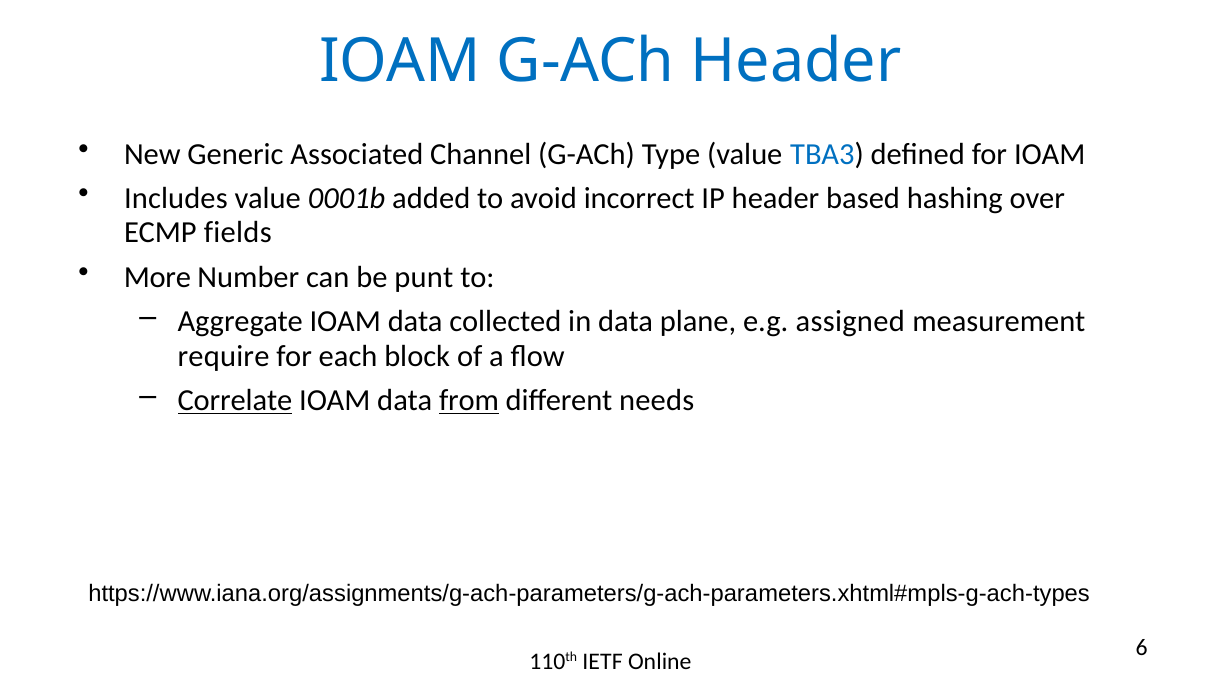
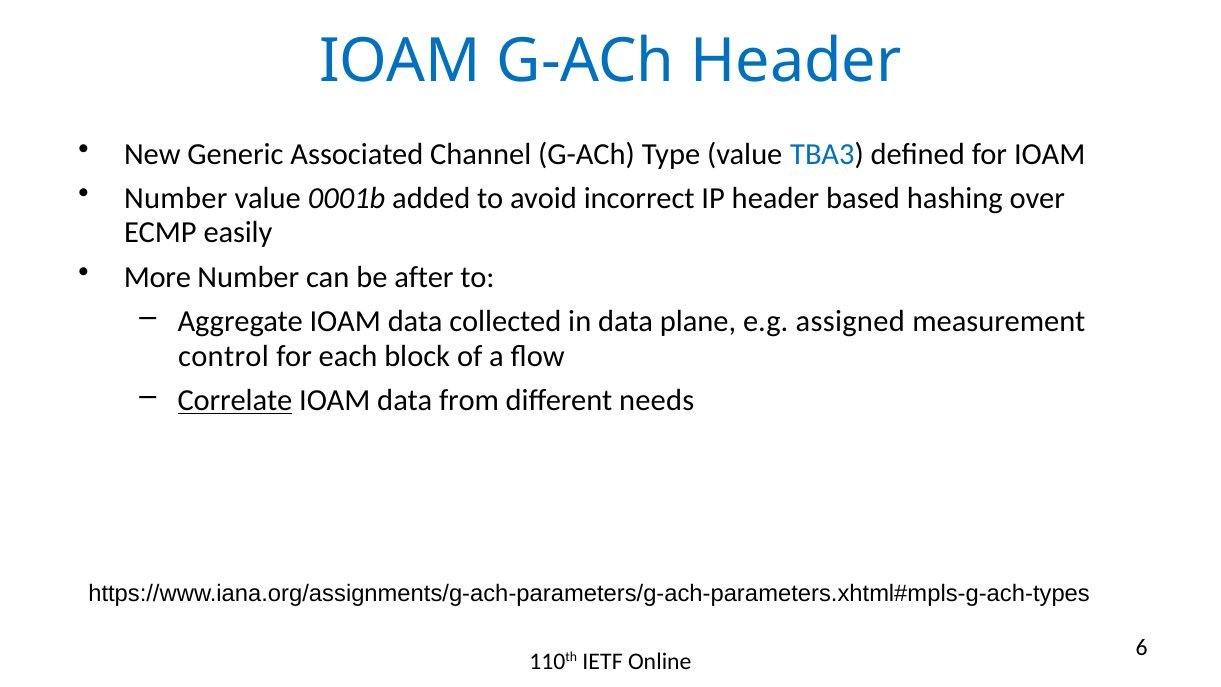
Includes at (176, 198): Includes -> Number
fields: fields -> easily
punt: punt -> after
require: require -> control
from underline: present -> none
